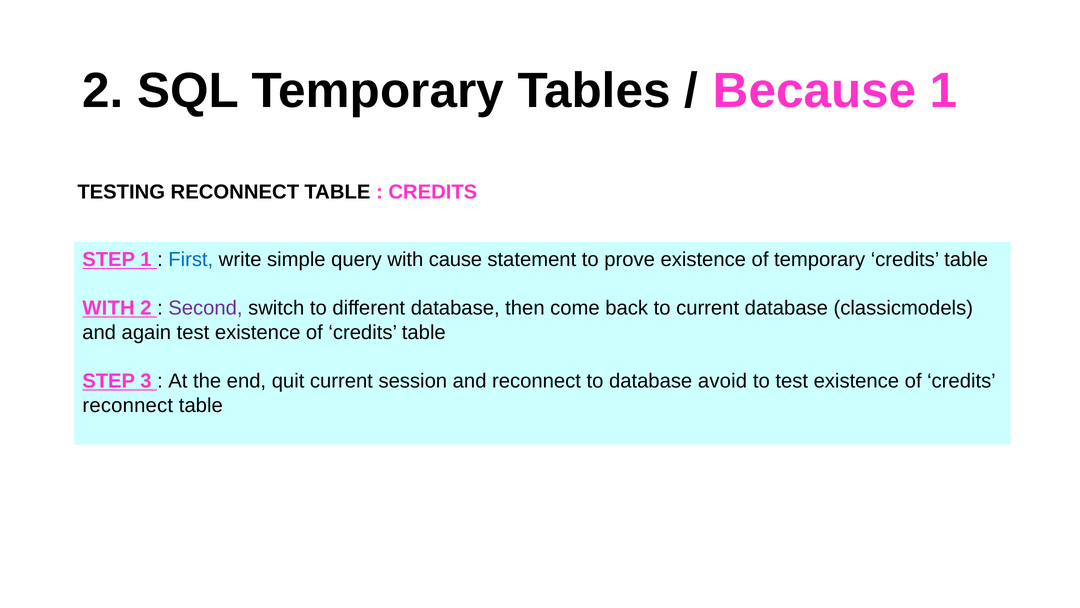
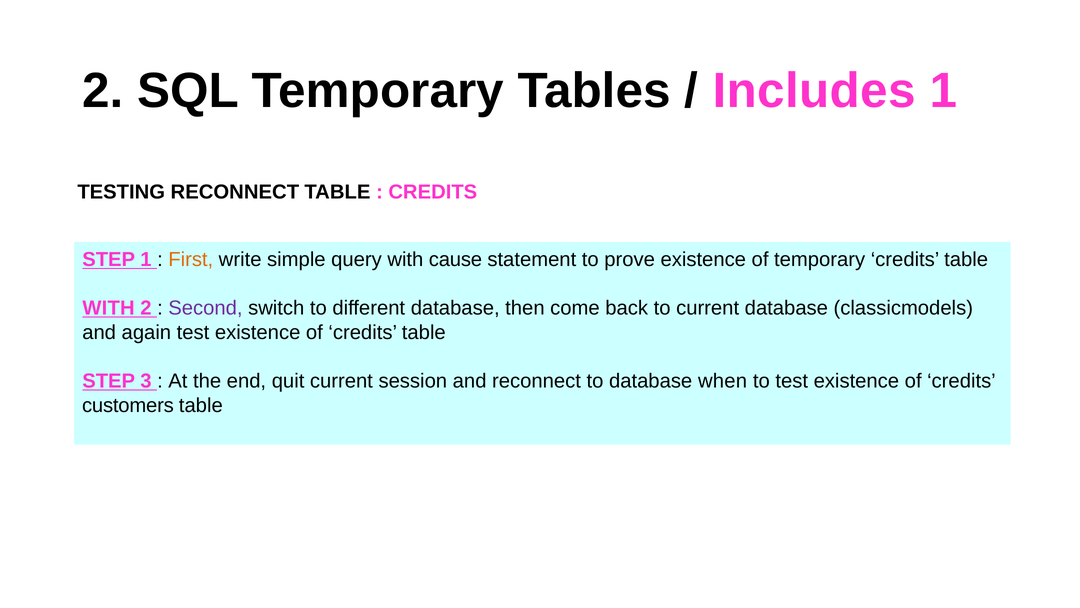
Because: Because -> Includes
First colour: blue -> orange
avoid: avoid -> when
reconnect at (128, 405): reconnect -> customers
